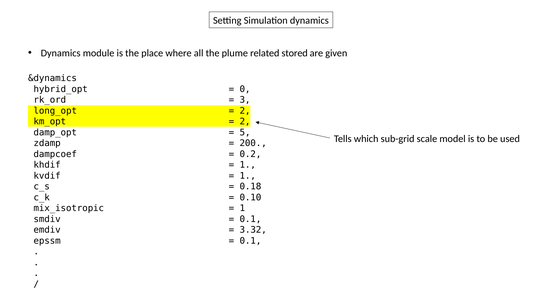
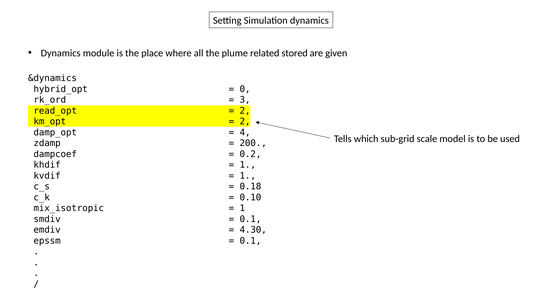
long_opt: long_opt -> read_opt
5: 5 -> 4
3.32: 3.32 -> 4.30
